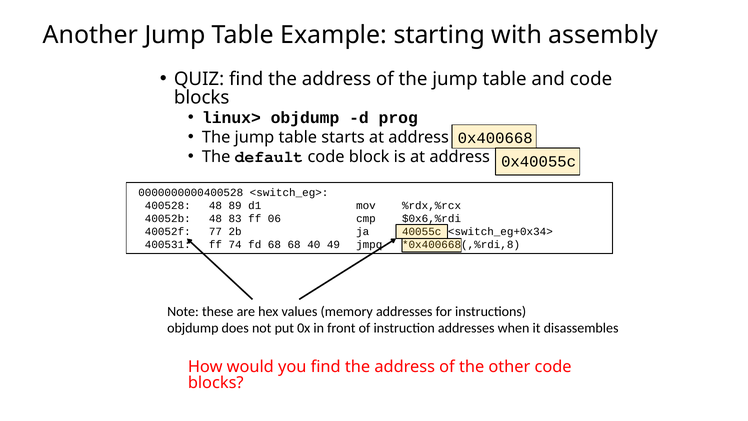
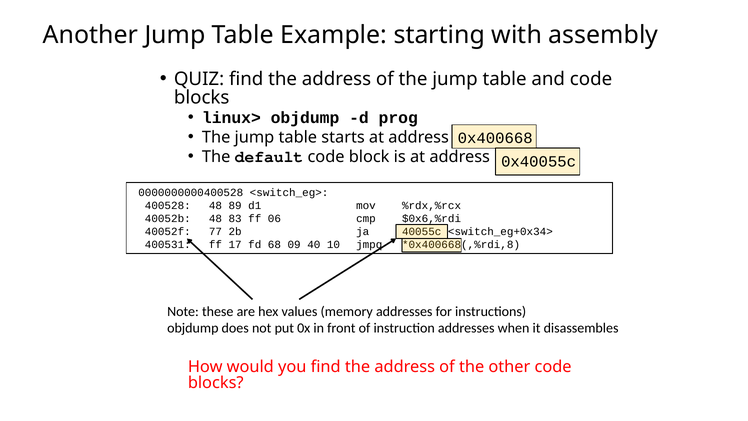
74: 74 -> 17
68 68: 68 -> 09
49: 49 -> 10
